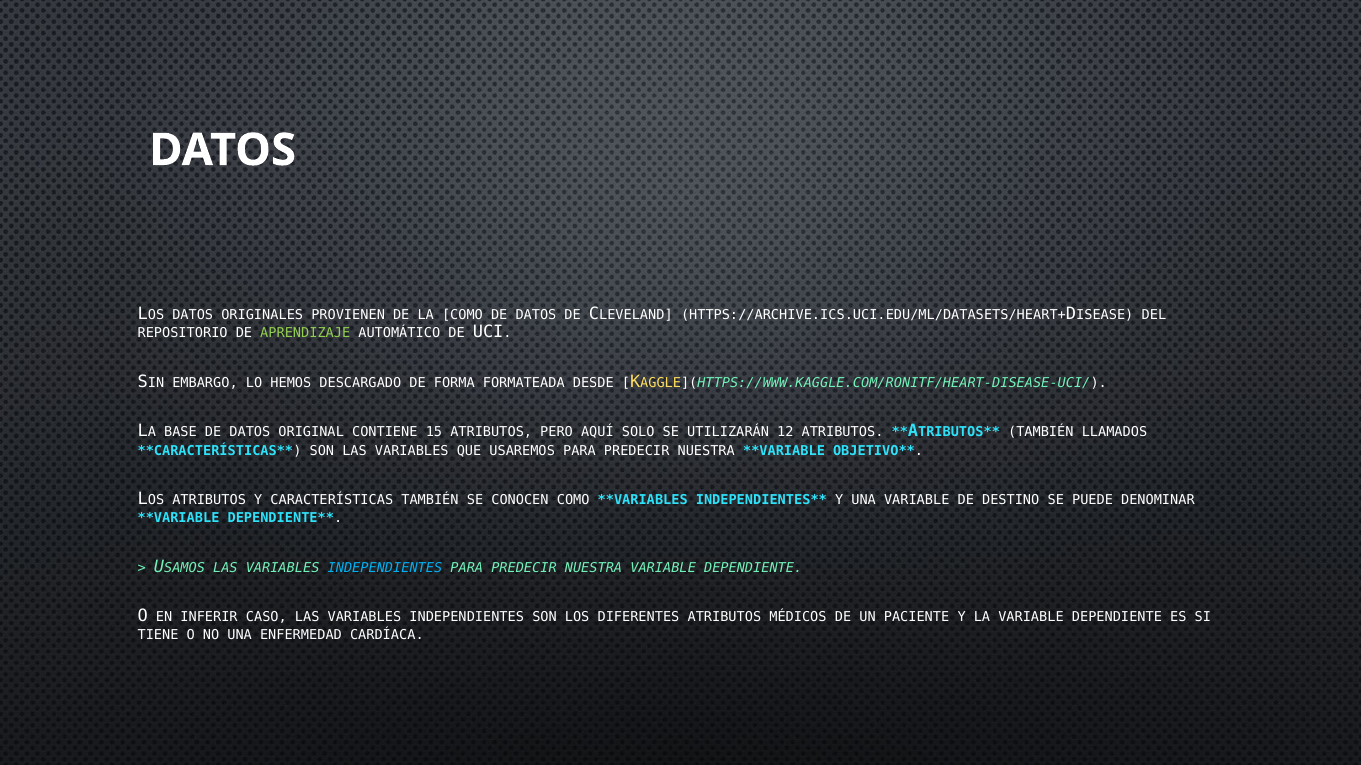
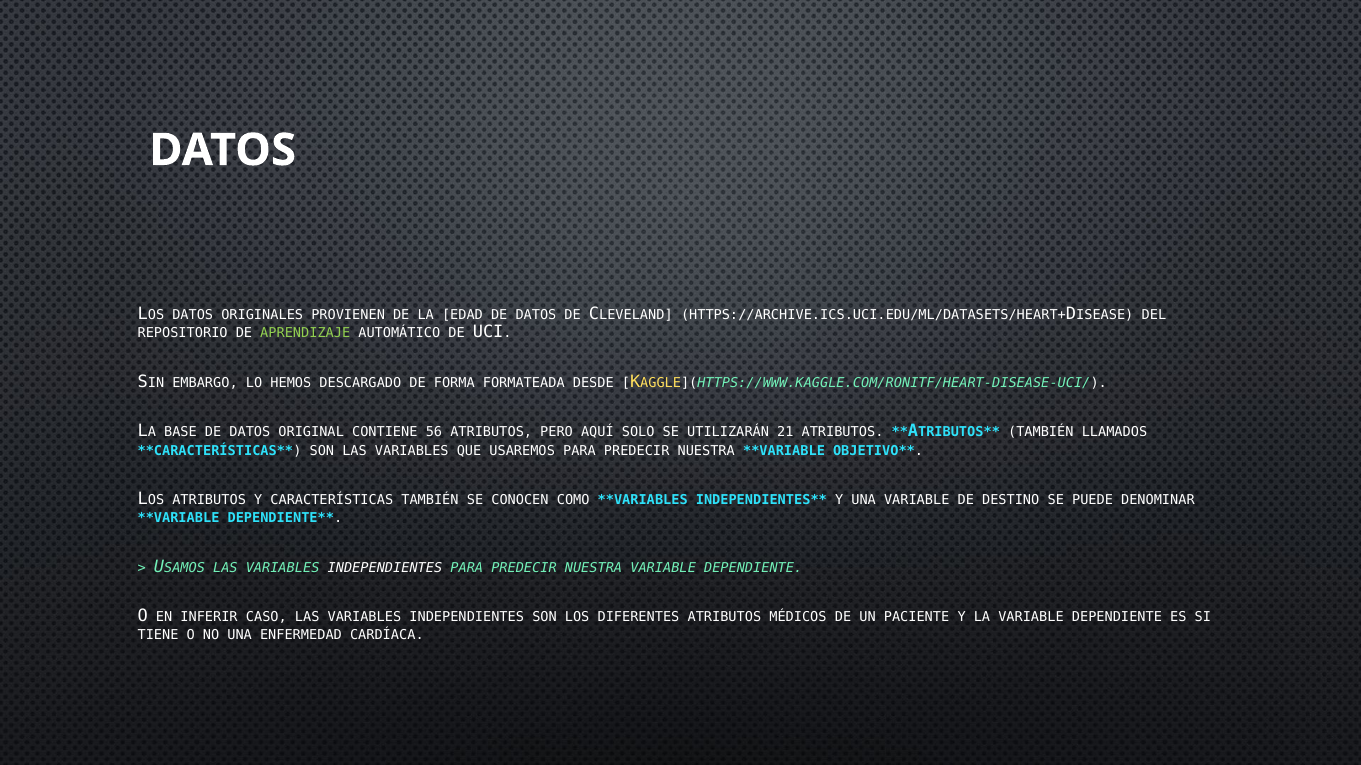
LA COMO: COMO -> EDAD
15: 15 -> 56
12: 12 -> 21
INDEPENDIENTES at (385, 568) colour: light blue -> white
